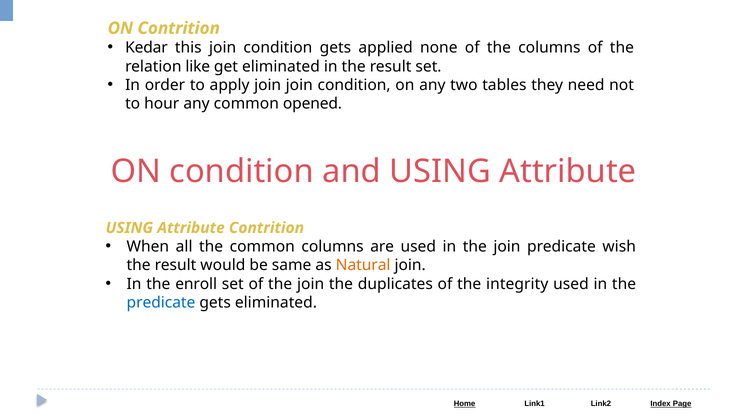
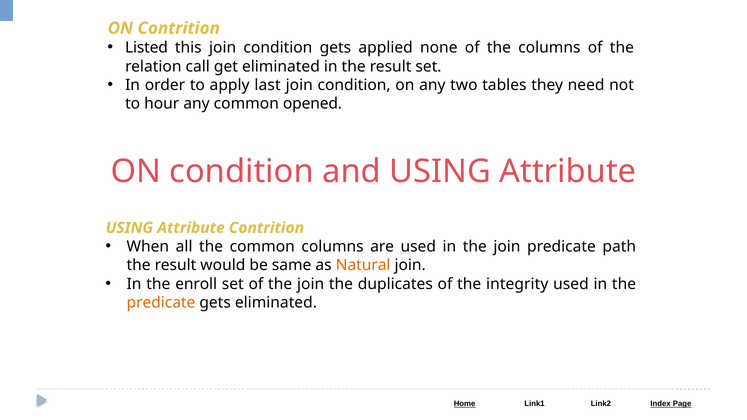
Kedar: Kedar -> Listed
like: like -> call
apply join: join -> last
wish: wish -> path
predicate at (161, 303) colour: blue -> orange
